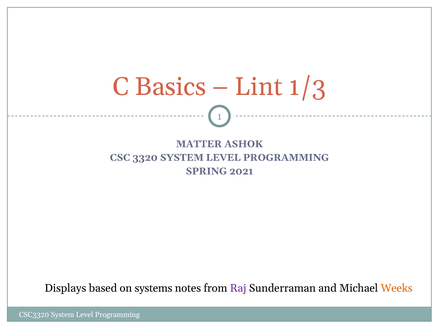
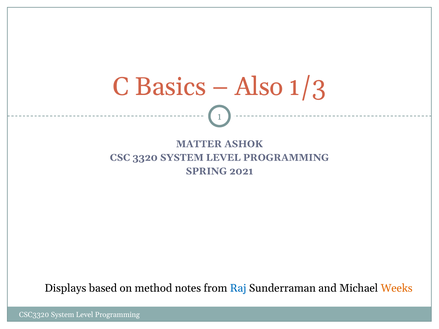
Lint: Lint -> Also
systems: systems -> method
Raj colour: purple -> blue
